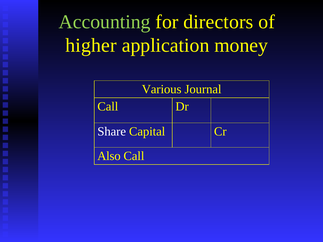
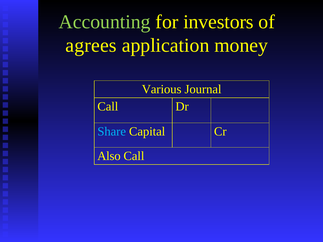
directors: directors -> investors
higher: higher -> agrees
Share colour: white -> light blue
